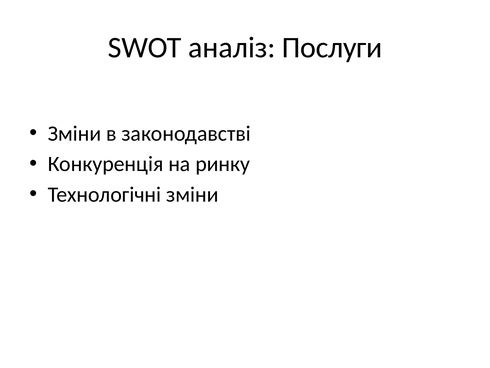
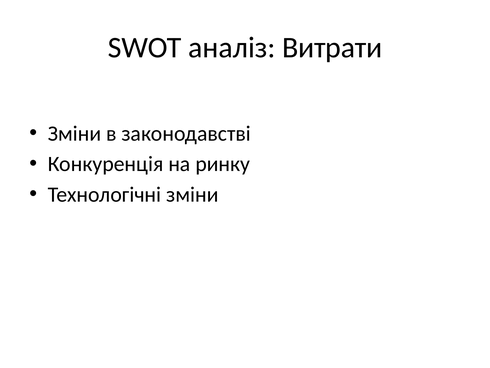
Послуги: Послуги -> Витрати
